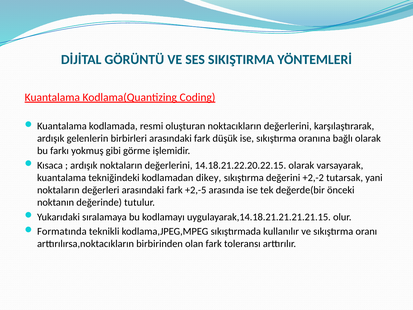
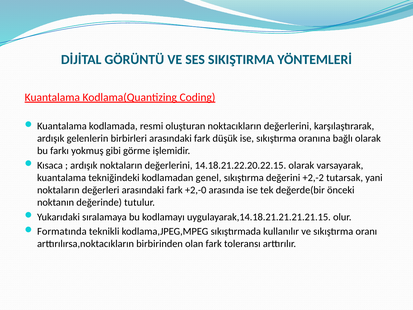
dikey: dikey -> genel
+2,-5: +2,-5 -> +2,-0
